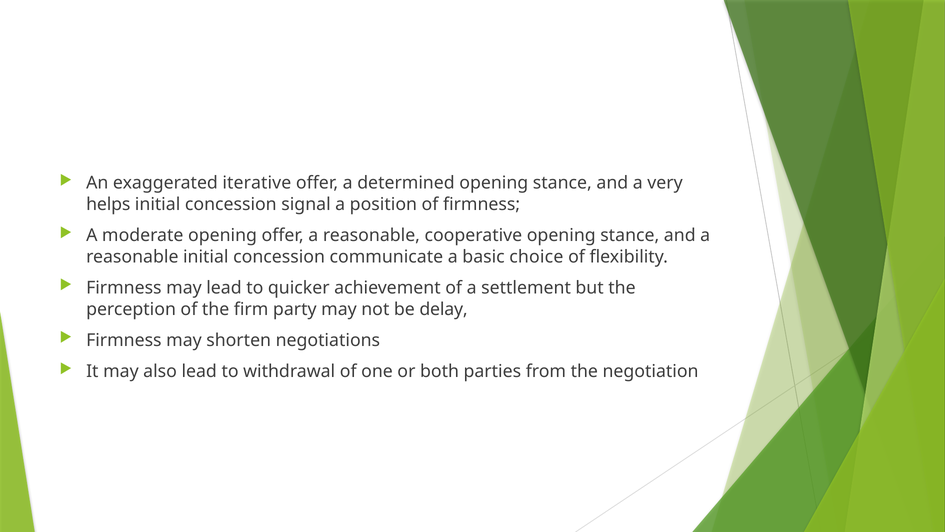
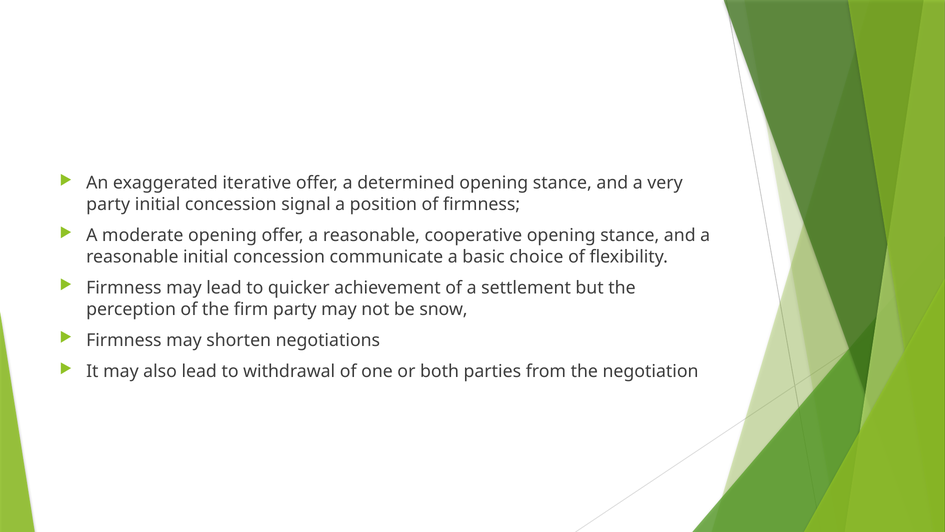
helps at (108, 204): helps -> party
delay: delay -> snow
